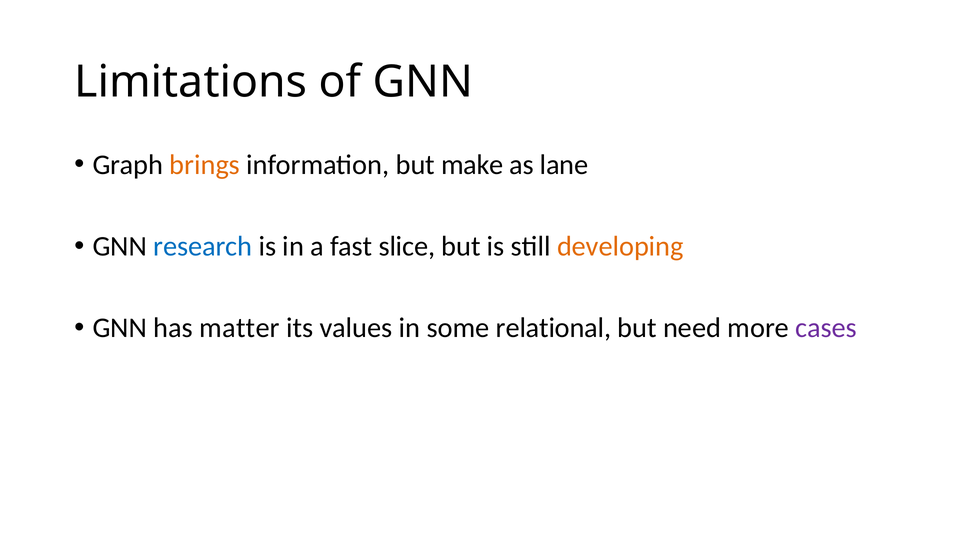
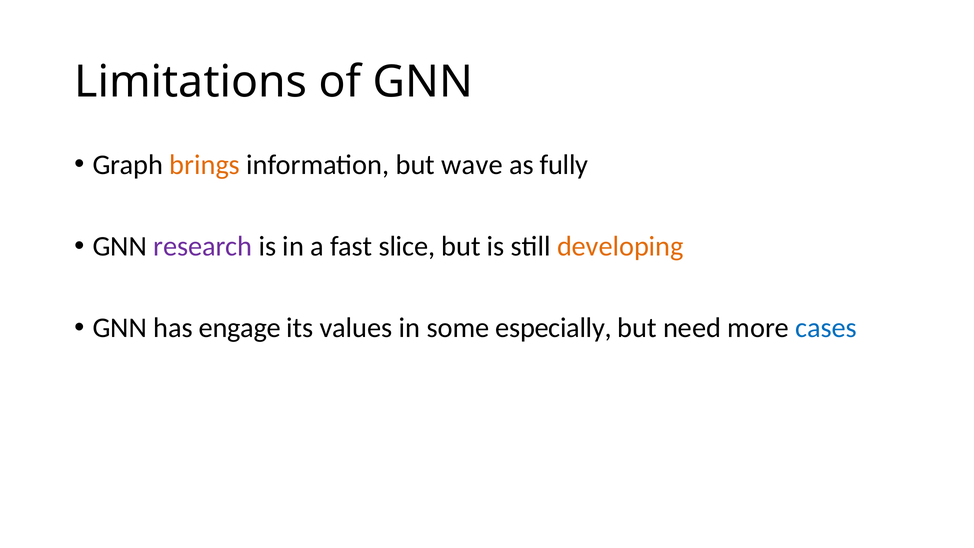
make: make -> wave
lane: lane -> fully
research colour: blue -> purple
matter: matter -> engage
relational: relational -> especially
cases colour: purple -> blue
